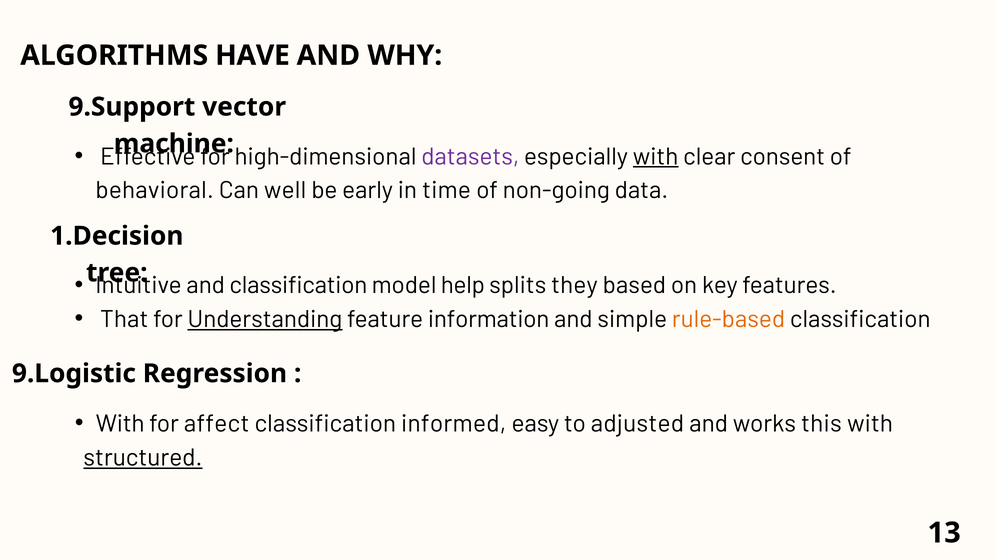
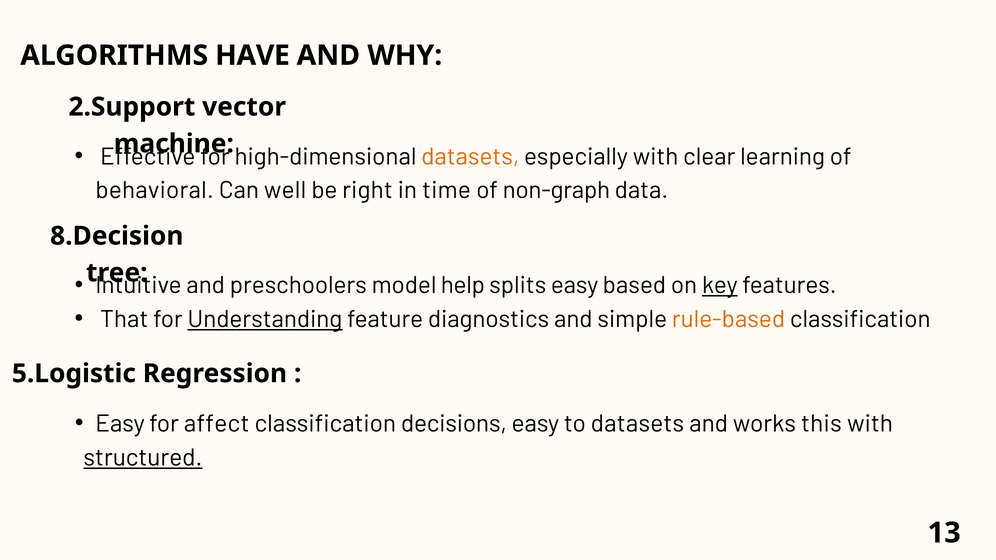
9.Support: 9.Support -> 2.Support
datasets at (470, 157) colour: purple -> orange
with at (656, 157) underline: present -> none
consent: consent -> learning
early: early -> right
non-going: non-going -> non-graph
1.Decision: 1.Decision -> 8.Decision
and classification: classification -> preschoolers
splits they: they -> easy
key underline: none -> present
information: information -> diagnostics
9.Logistic: 9.Logistic -> 5.Logistic
With at (120, 424): With -> Easy
informed: informed -> decisions
to adjusted: adjusted -> datasets
